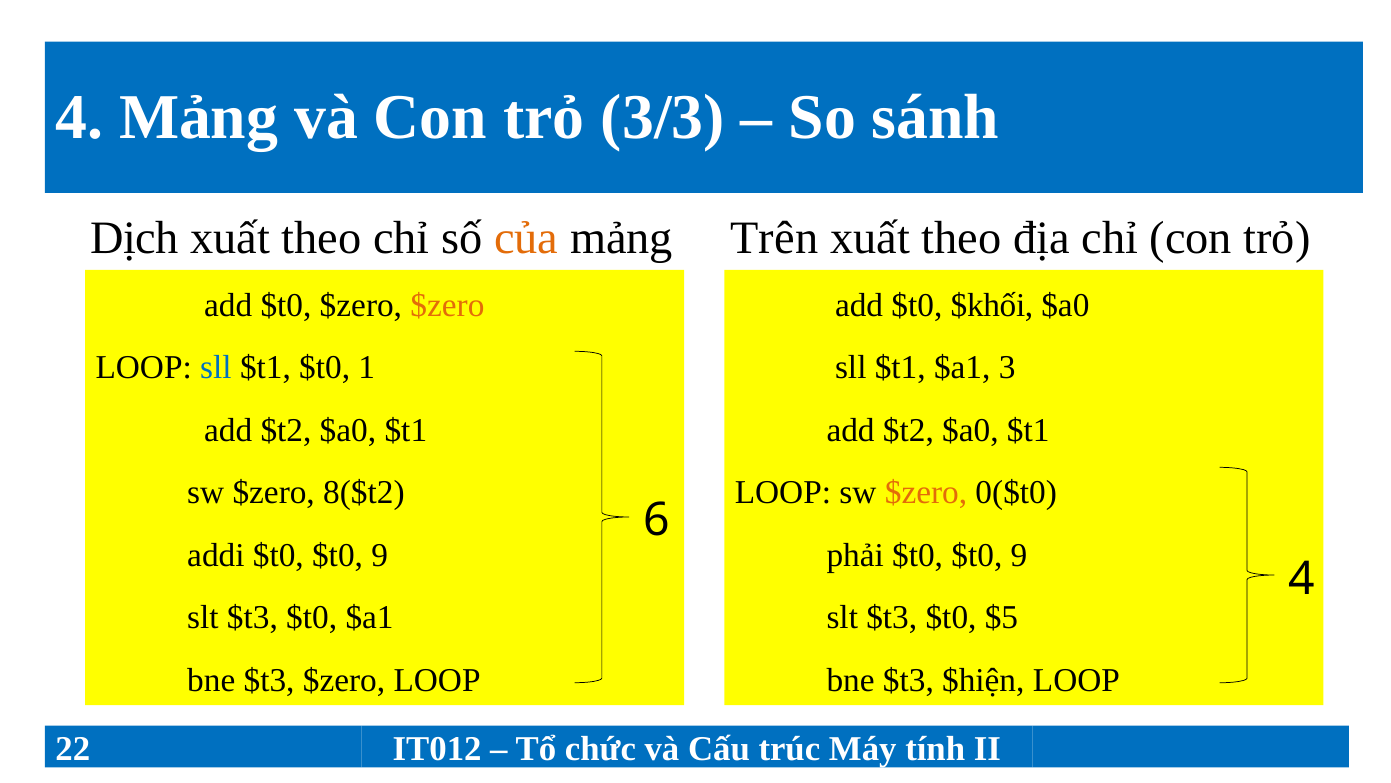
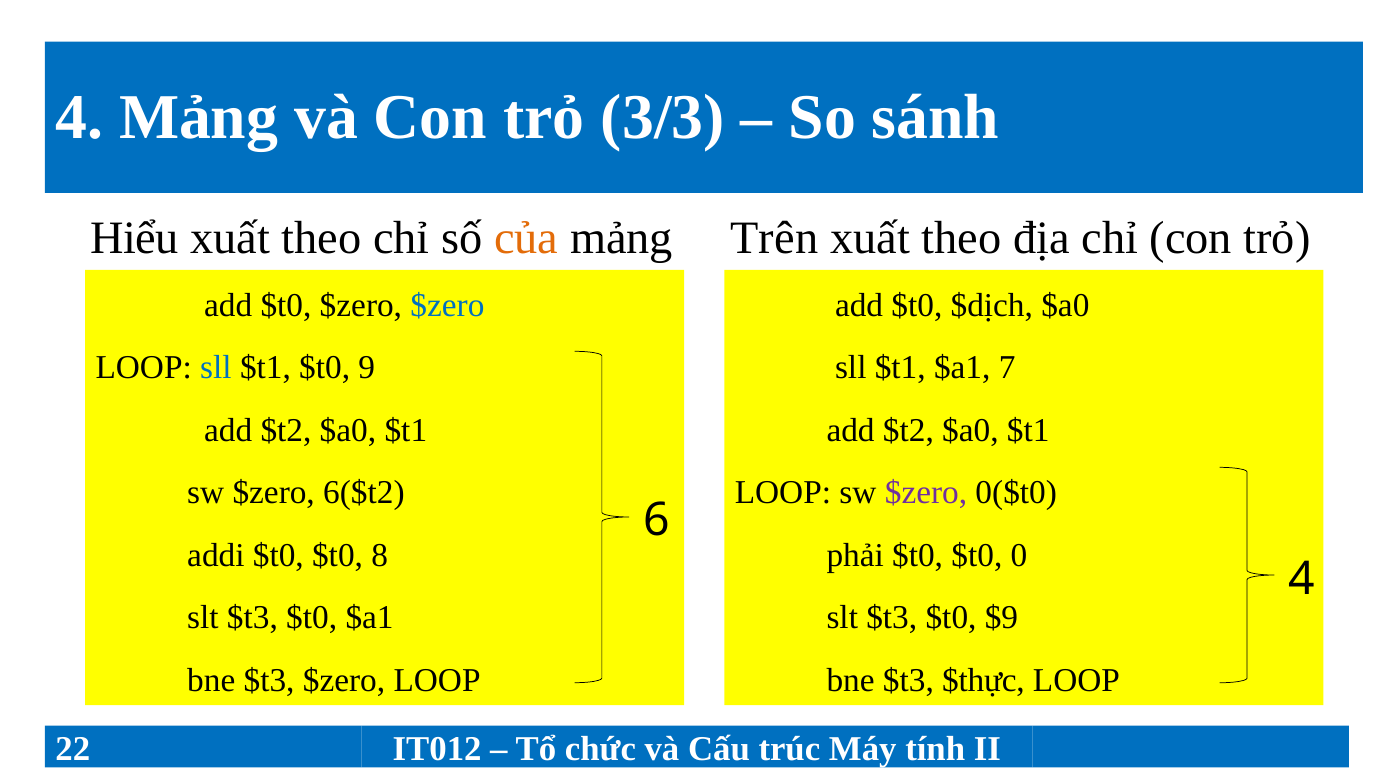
Dịch: Dịch -> Hiểu
$zero at (447, 305) colour: orange -> blue
$khối: $khối -> $dịch
1: 1 -> 9
3: 3 -> 7
8($t2: 8($t2 -> 6($t2
$zero at (926, 492) colour: orange -> purple
addi $t0 $t0 9: 9 -> 8
9 at (1019, 555): 9 -> 0
$5: $5 -> $9
$hiện: $hiện -> $thực
